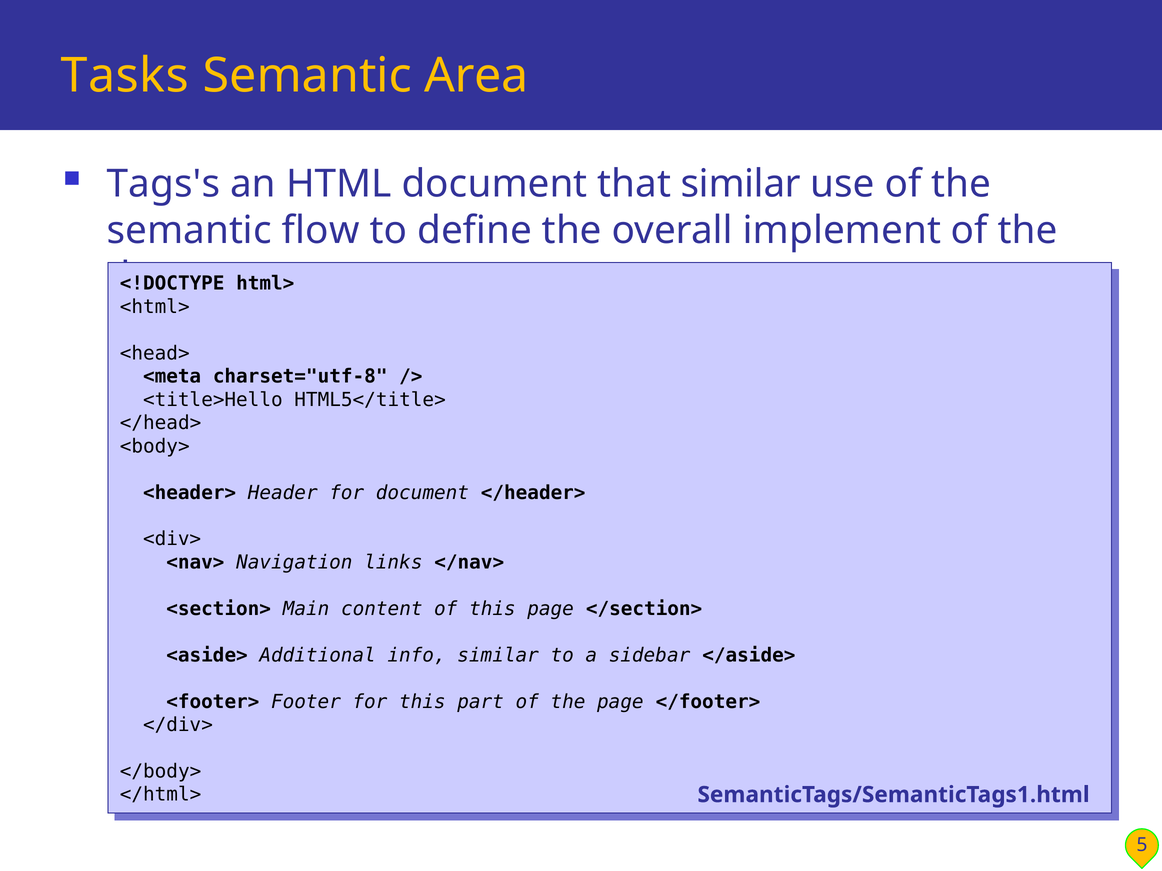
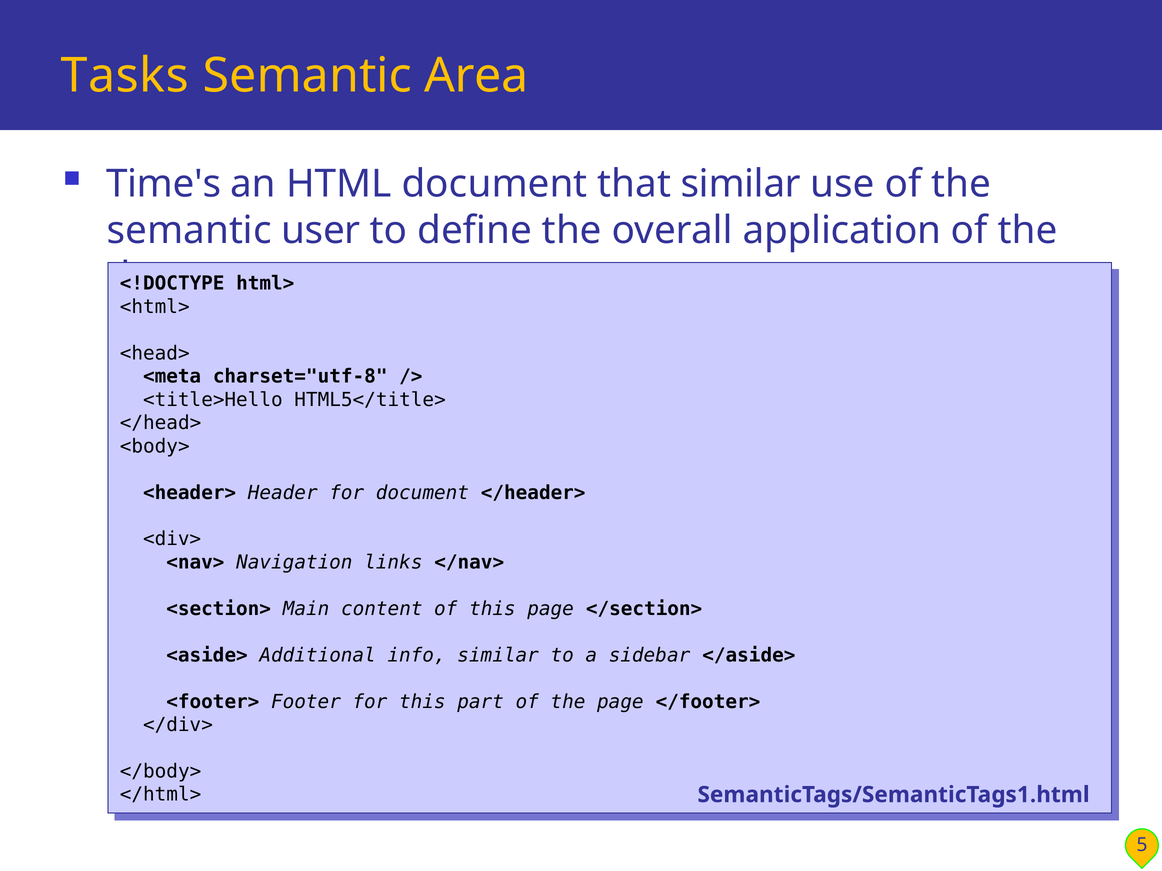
Tags's: Tags's -> Time's
flow: flow -> user
implement: implement -> application
